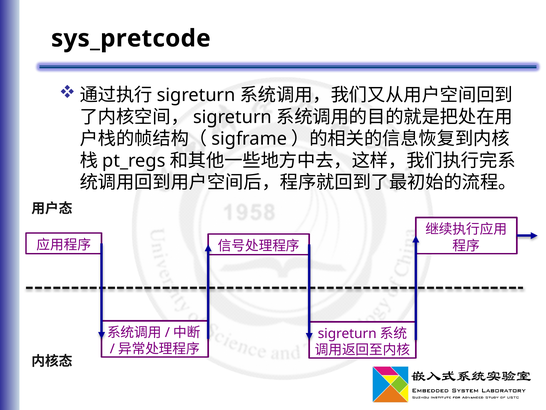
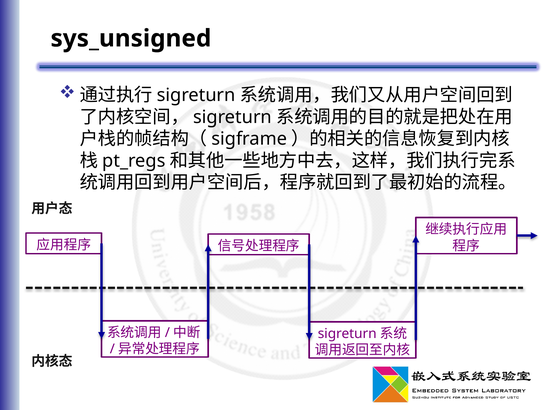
sys_pretcode: sys_pretcode -> sys_unsigned
